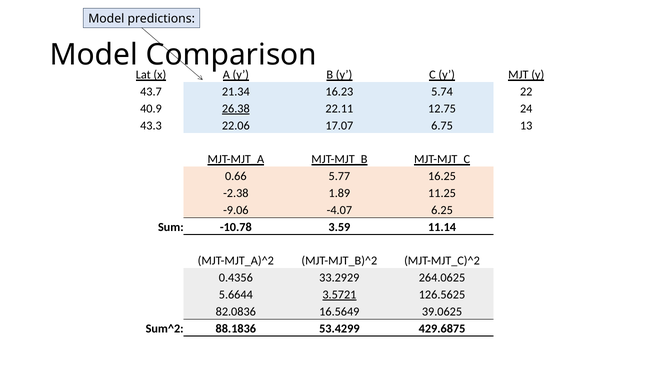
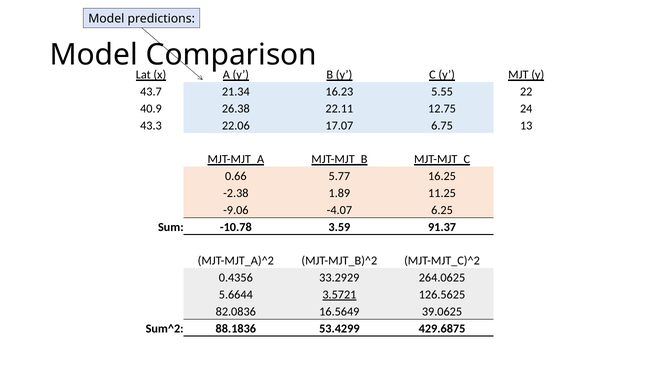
5.74: 5.74 -> 5.55
26.38 underline: present -> none
11.14: 11.14 -> 91.37
